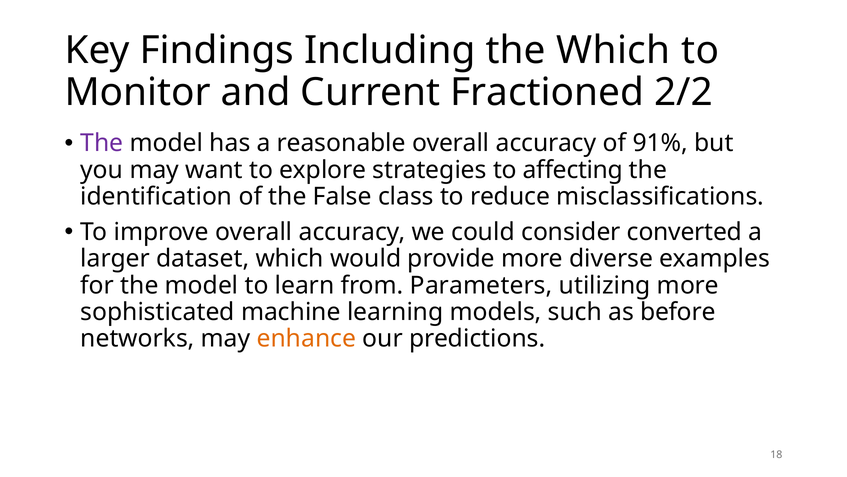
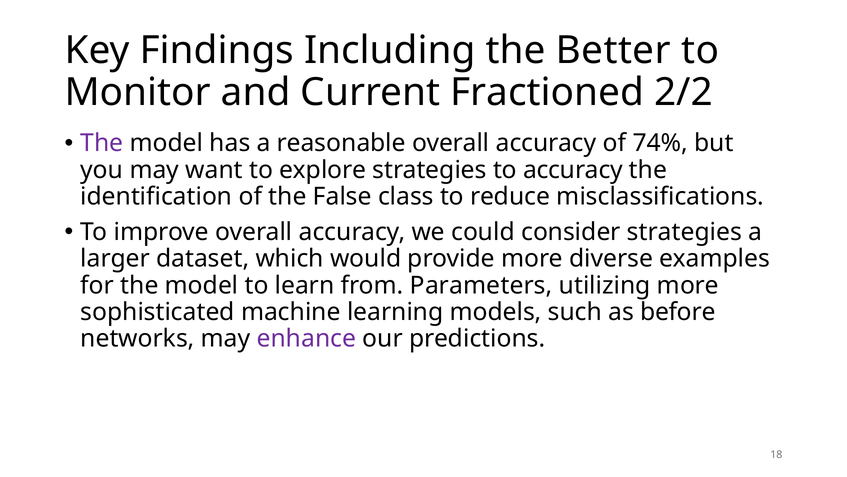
the Which: Which -> Better
91%: 91% -> 74%
to affecting: affecting -> accuracy
consider converted: converted -> strategies
enhance colour: orange -> purple
